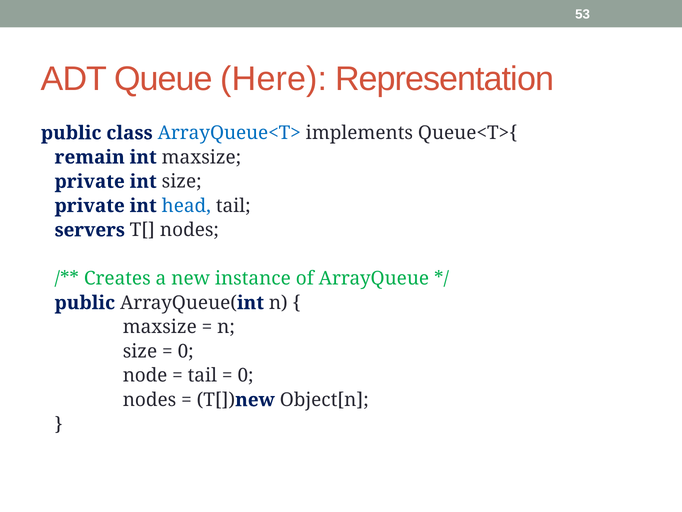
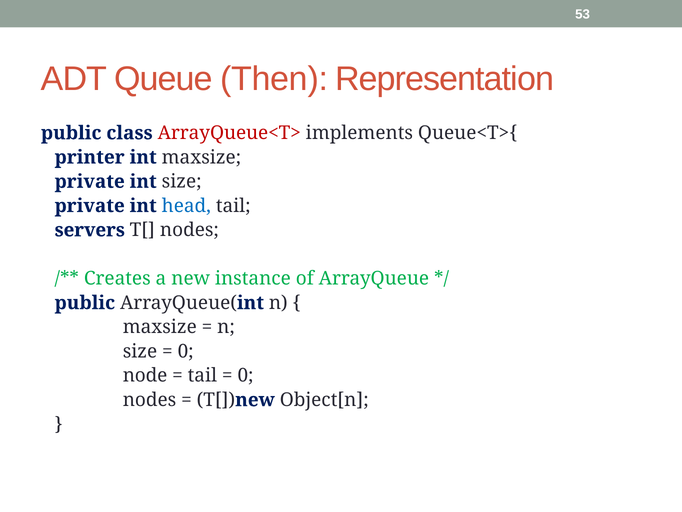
Here: Here -> Then
ArrayQueue<T> colour: blue -> red
remain: remain -> printer
